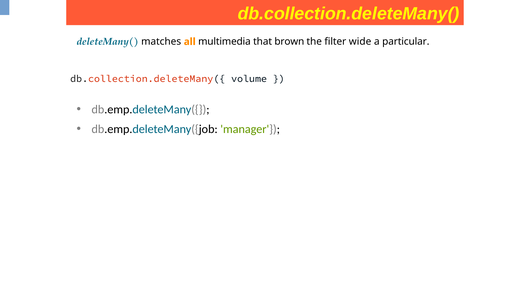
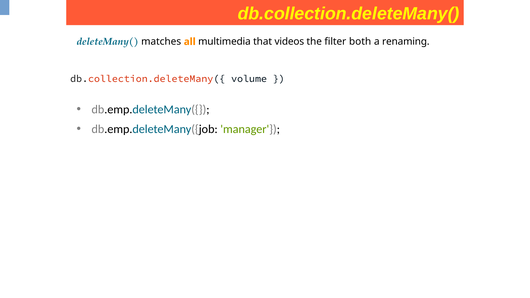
brown: brown -> videos
wide: wide -> both
particular: particular -> renaming
